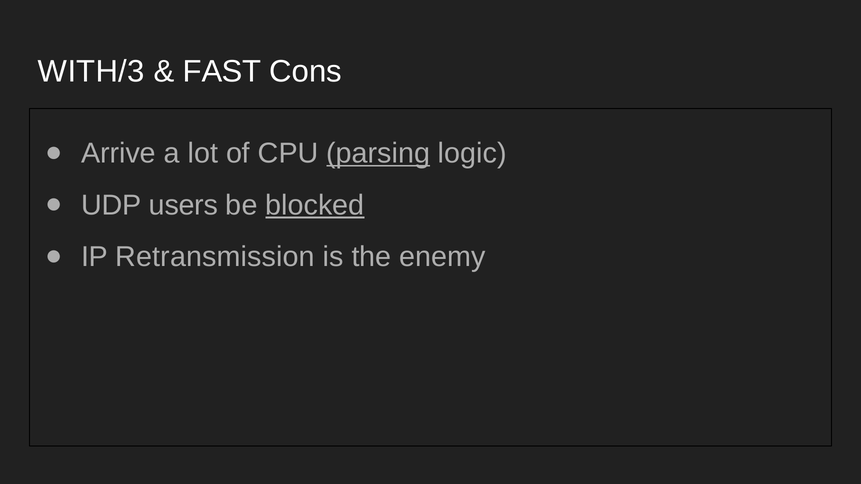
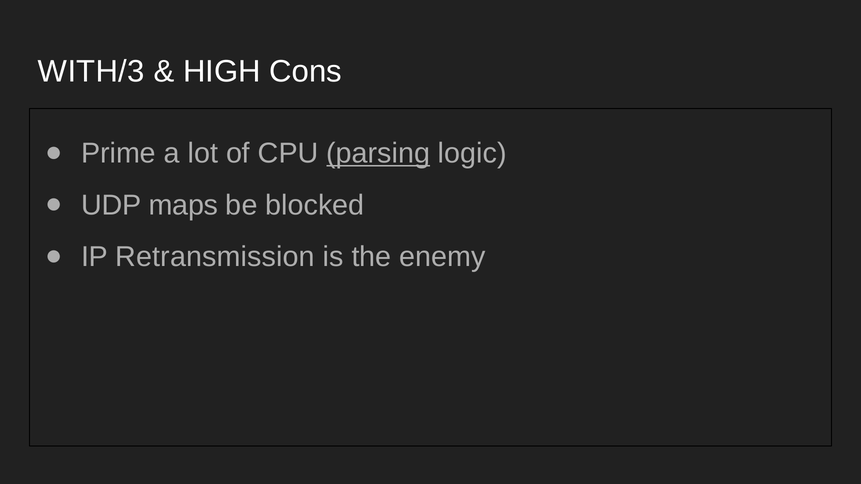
FAST: FAST -> HIGH
Arrive: Arrive -> Prime
users: users -> maps
blocked underline: present -> none
